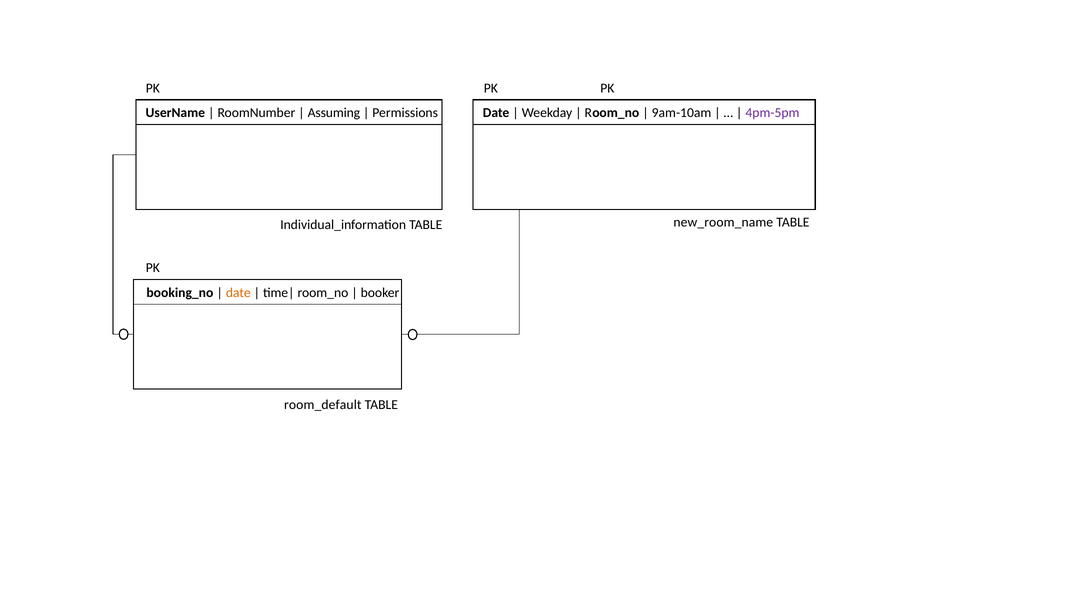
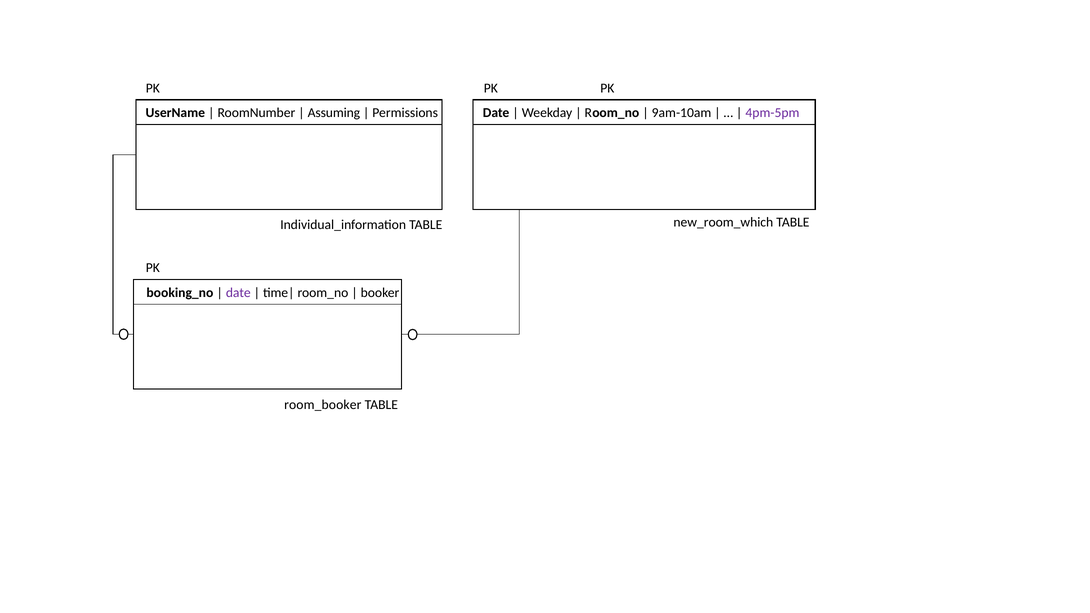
new_room_name: new_room_name -> new_room_which
date at (238, 293) colour: orange -> purple
room_default: room_default -> room_booker
